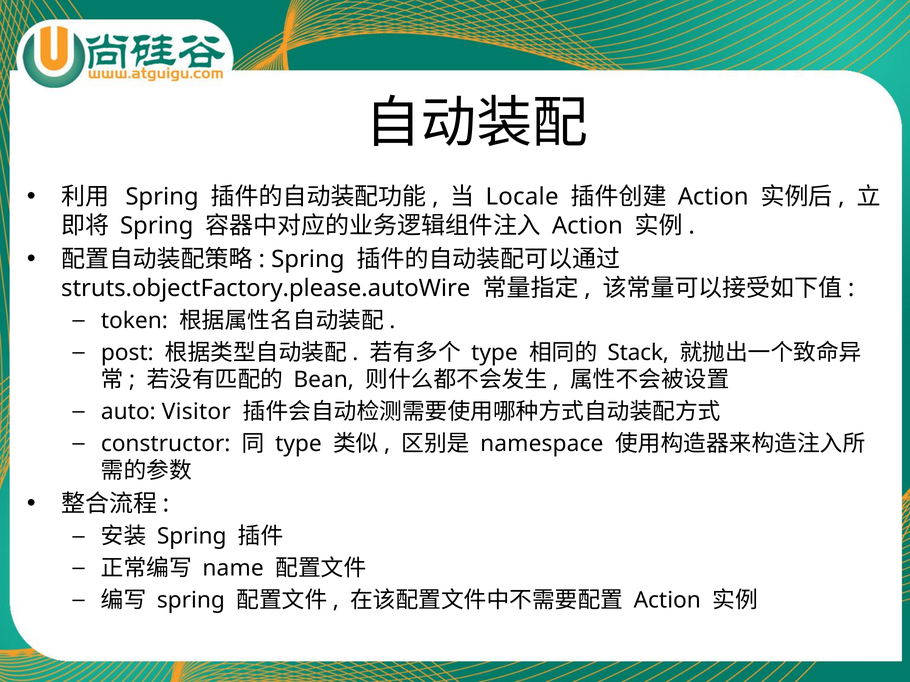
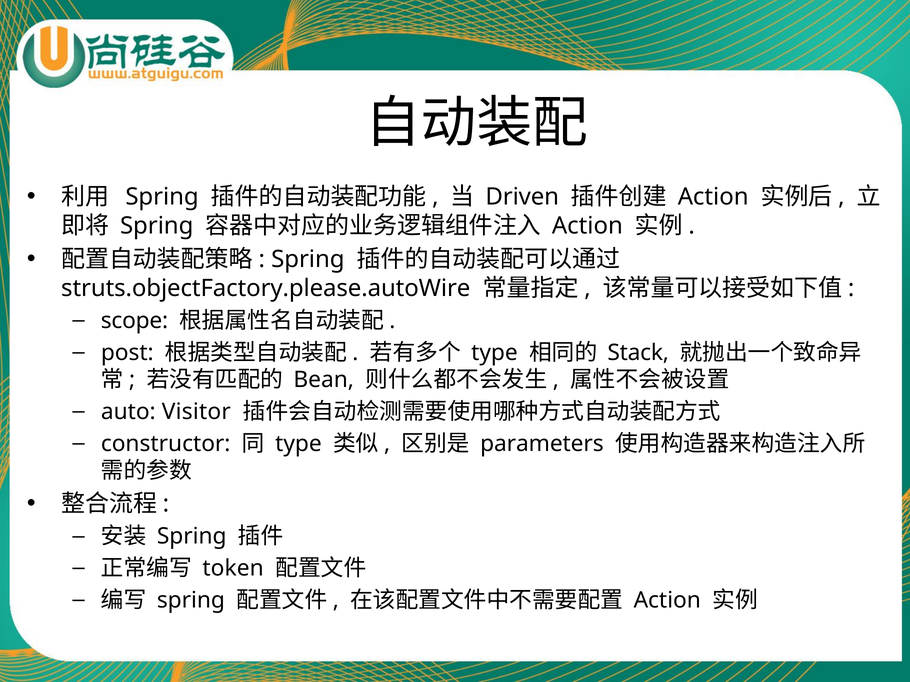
Locale: Locale -> Driven
token: token -> scope
namespace: namespace -> parameters
name: name -> token
